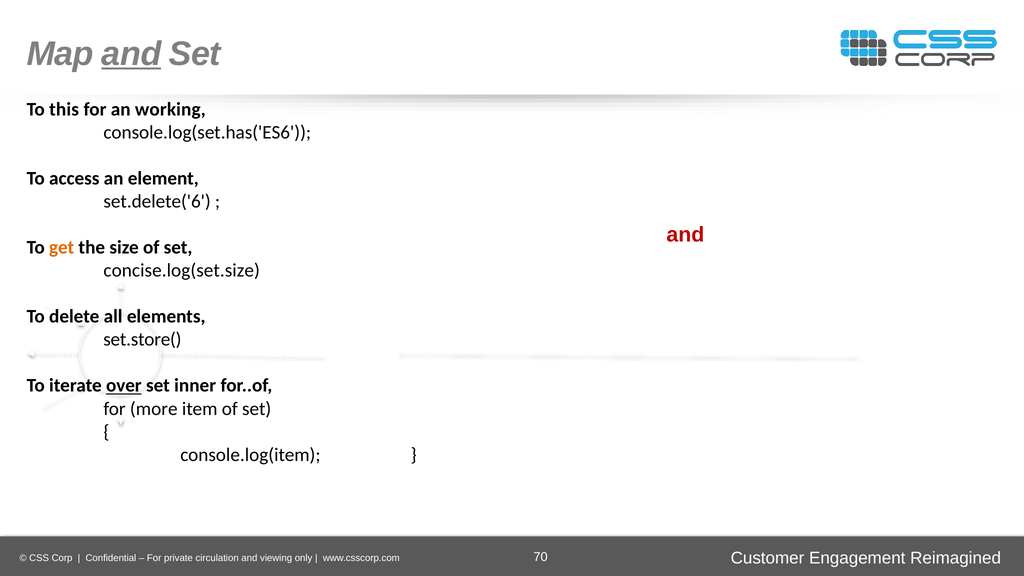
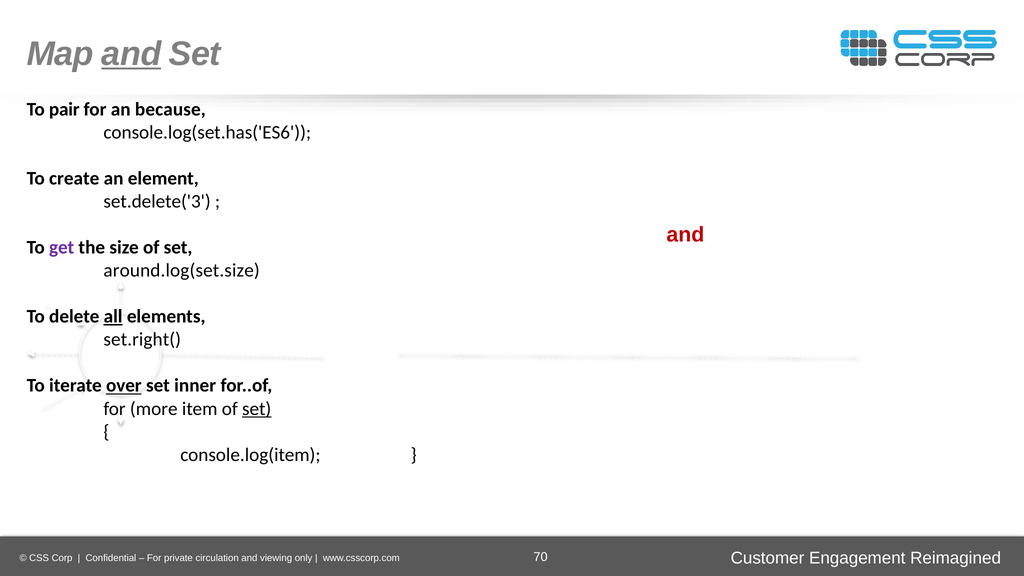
this: this -> pair
working: working -> because
access: access -> create
set.delete('6: set.delete('6 -> set.delete('3
get colour: orange -> purple
concise.log(set.size: concise.log(set.size -> around.log(set.size
all underline: none -> present
set.store(: set.store( -> set.right(
set at (257, 409) underline: none -> present
